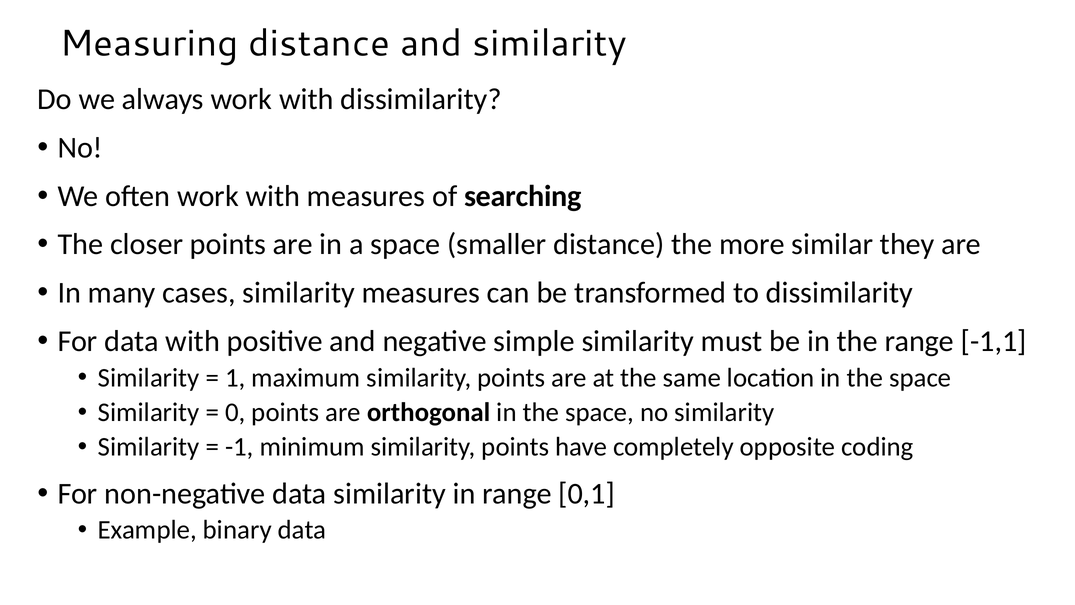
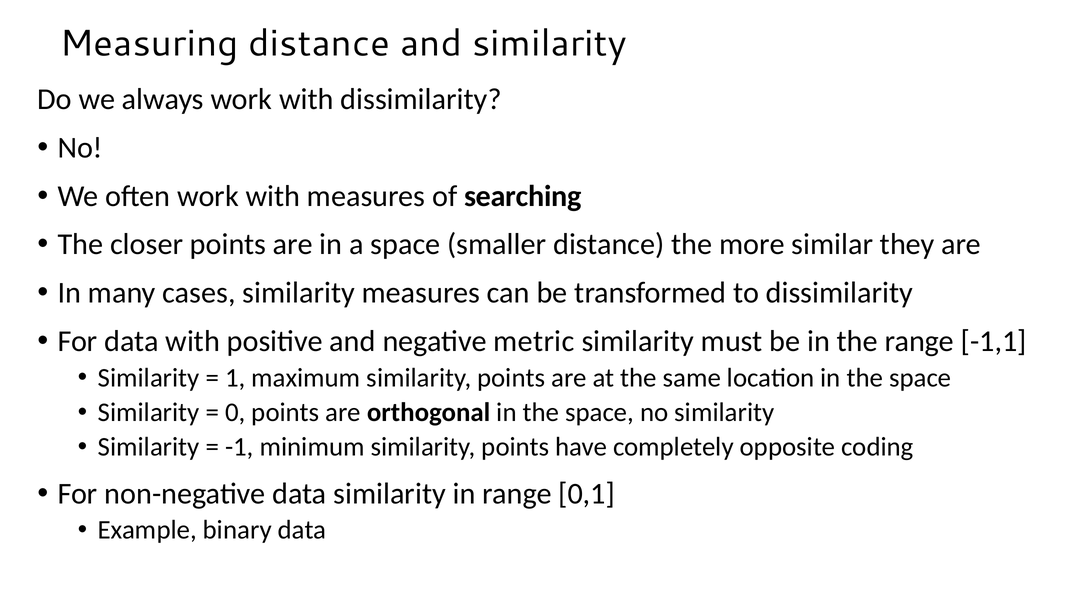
simple: simple -> metric
